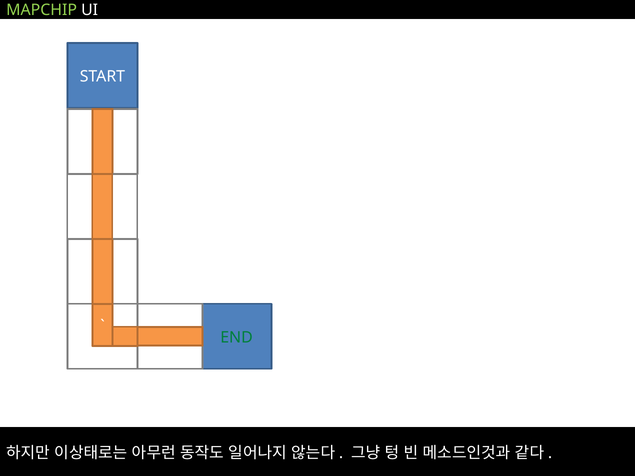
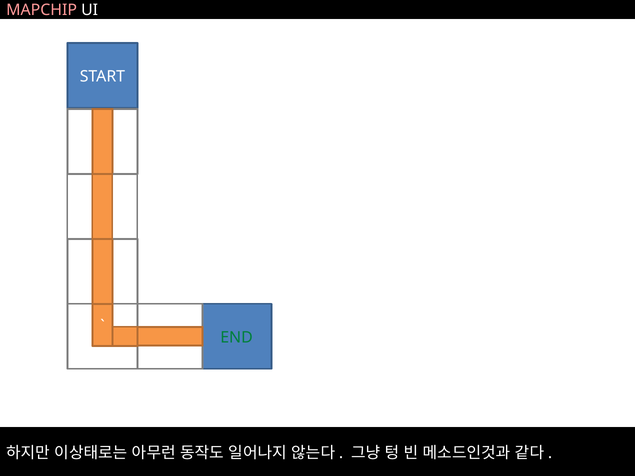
MAPCHIP colour: light green -> pink
